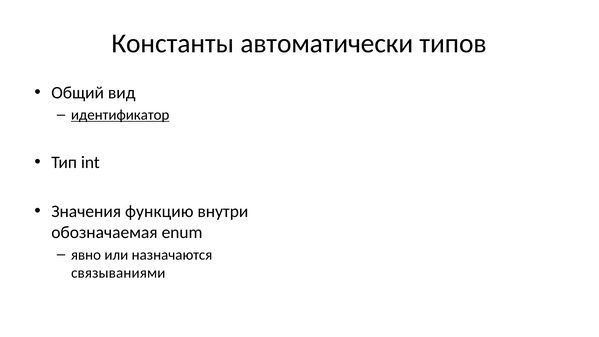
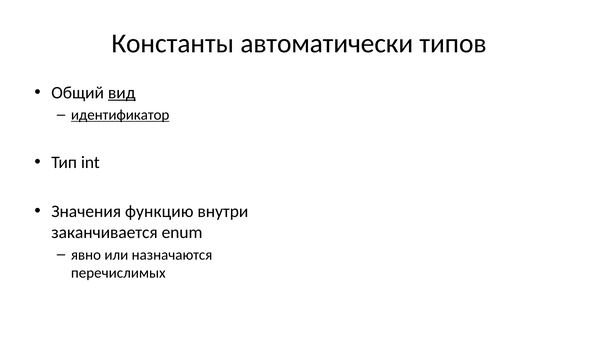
вид underline: none -> present
обозначаемая: обозначаемая -> заканчивается
связываниями: связываниями -> перечислимых
